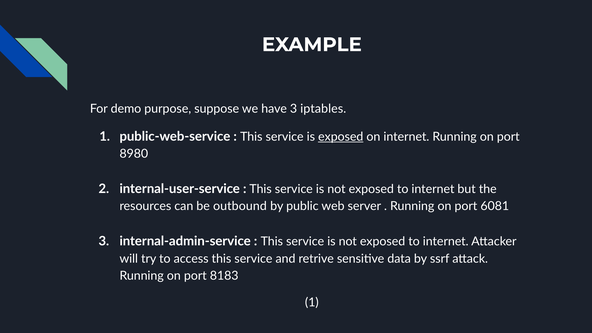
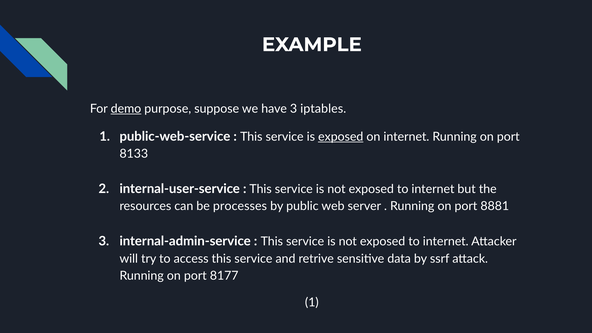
demo underline: none -> present
8980: 8980 -> 8133
outbound: outbound -> processes
6081: 6081 -> 8881
8183: 8183 -> 8177
